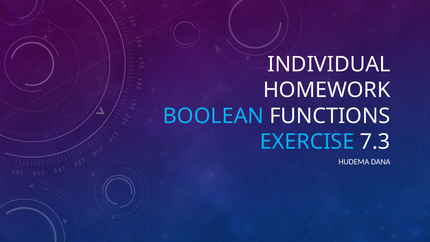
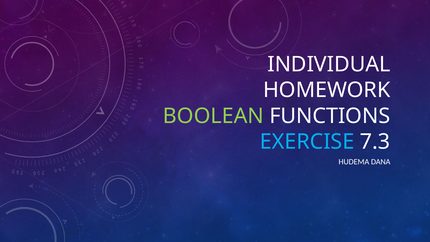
BOOLEAN colour: light blue -> light green
